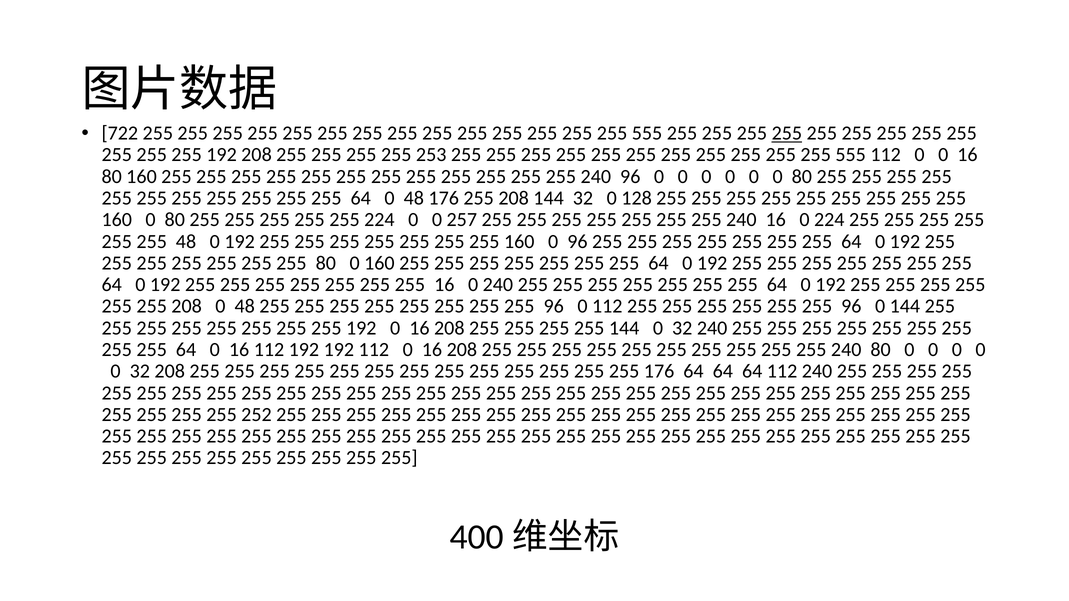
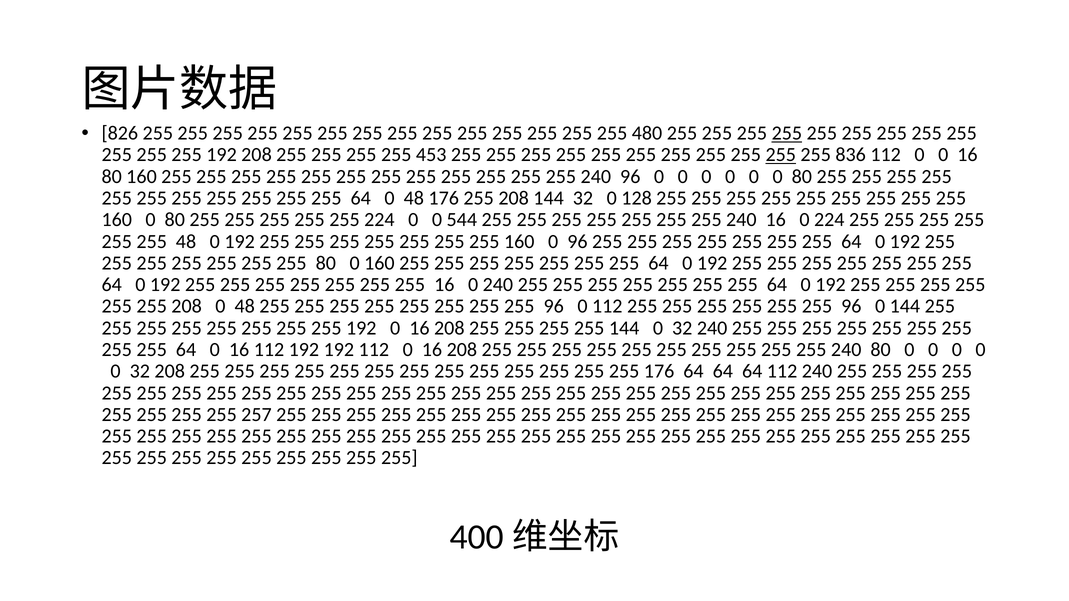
722: 722 -> 826
555 at (647, 133): 555 -> 480
253: 253 -> 453
255 at (781, 155) underline: none -> present
555 at (851, 155): 555 -> 836
257: 257 -> 544
252: 252 -> 257
